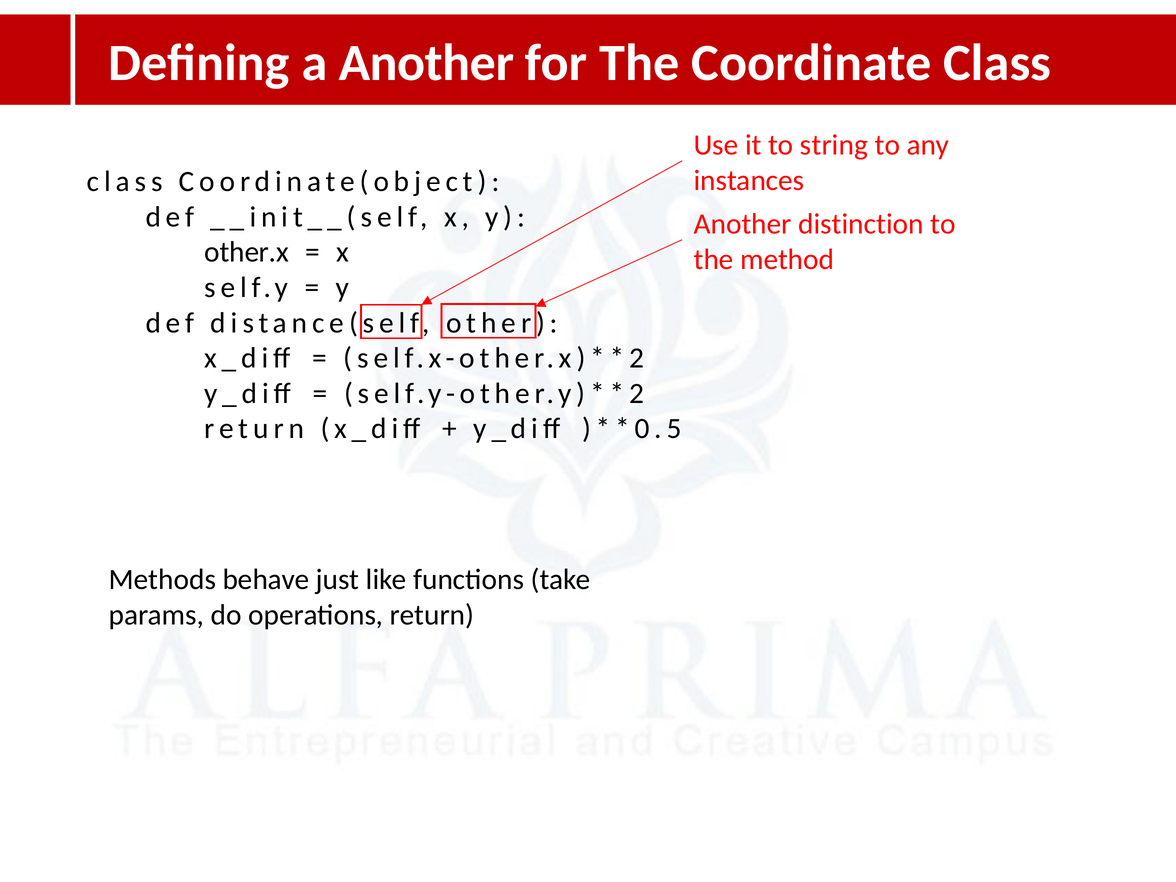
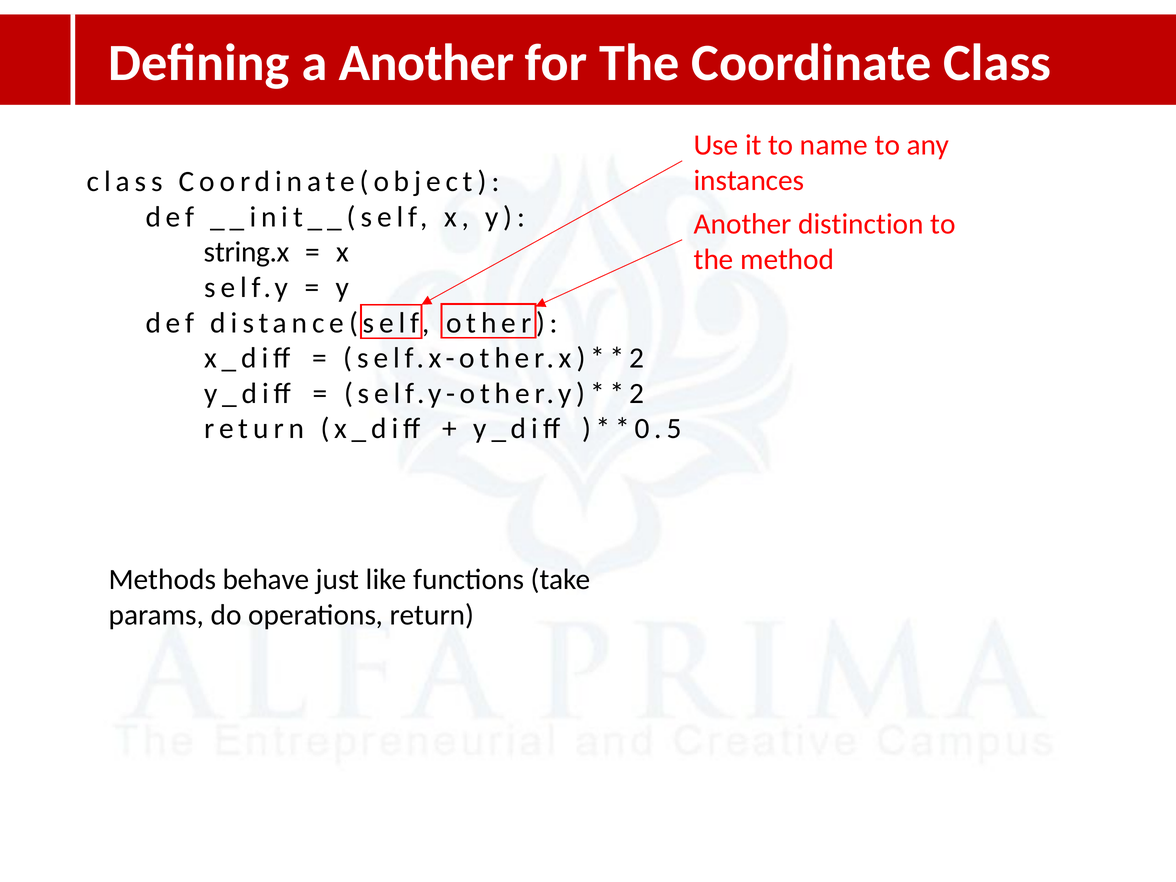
string: string -> name
other.x: other.x -> string.x
